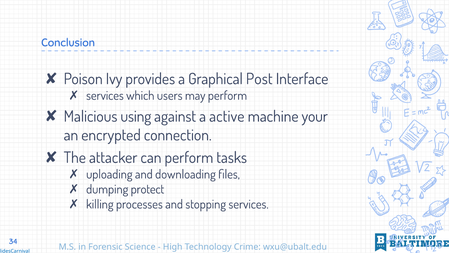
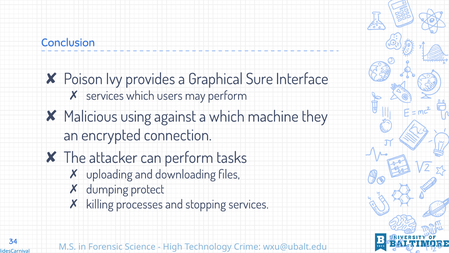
Post: Post -> Sure
a active: active -> which
your: your -> they
